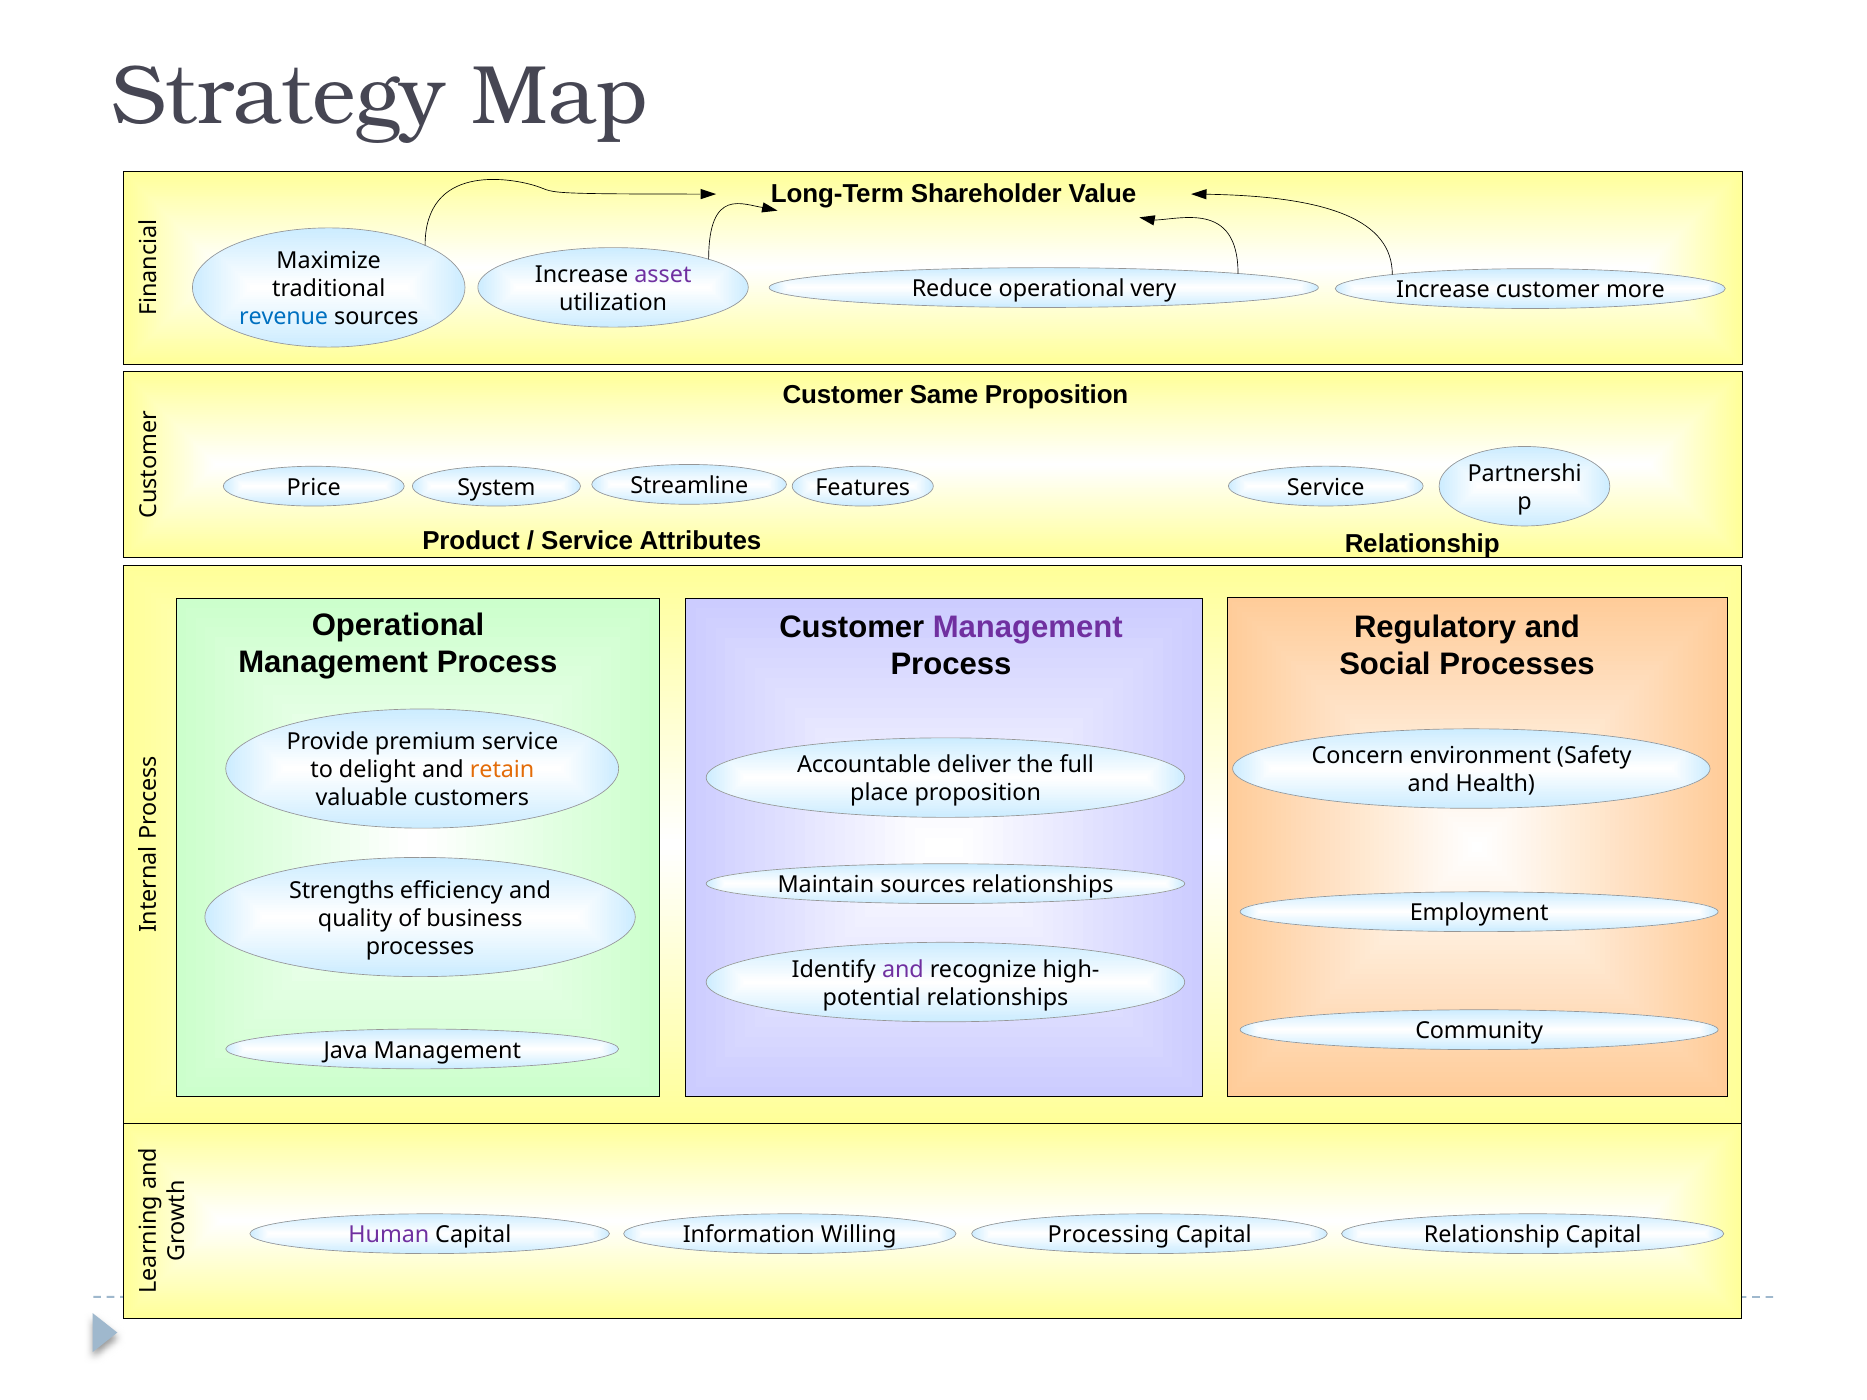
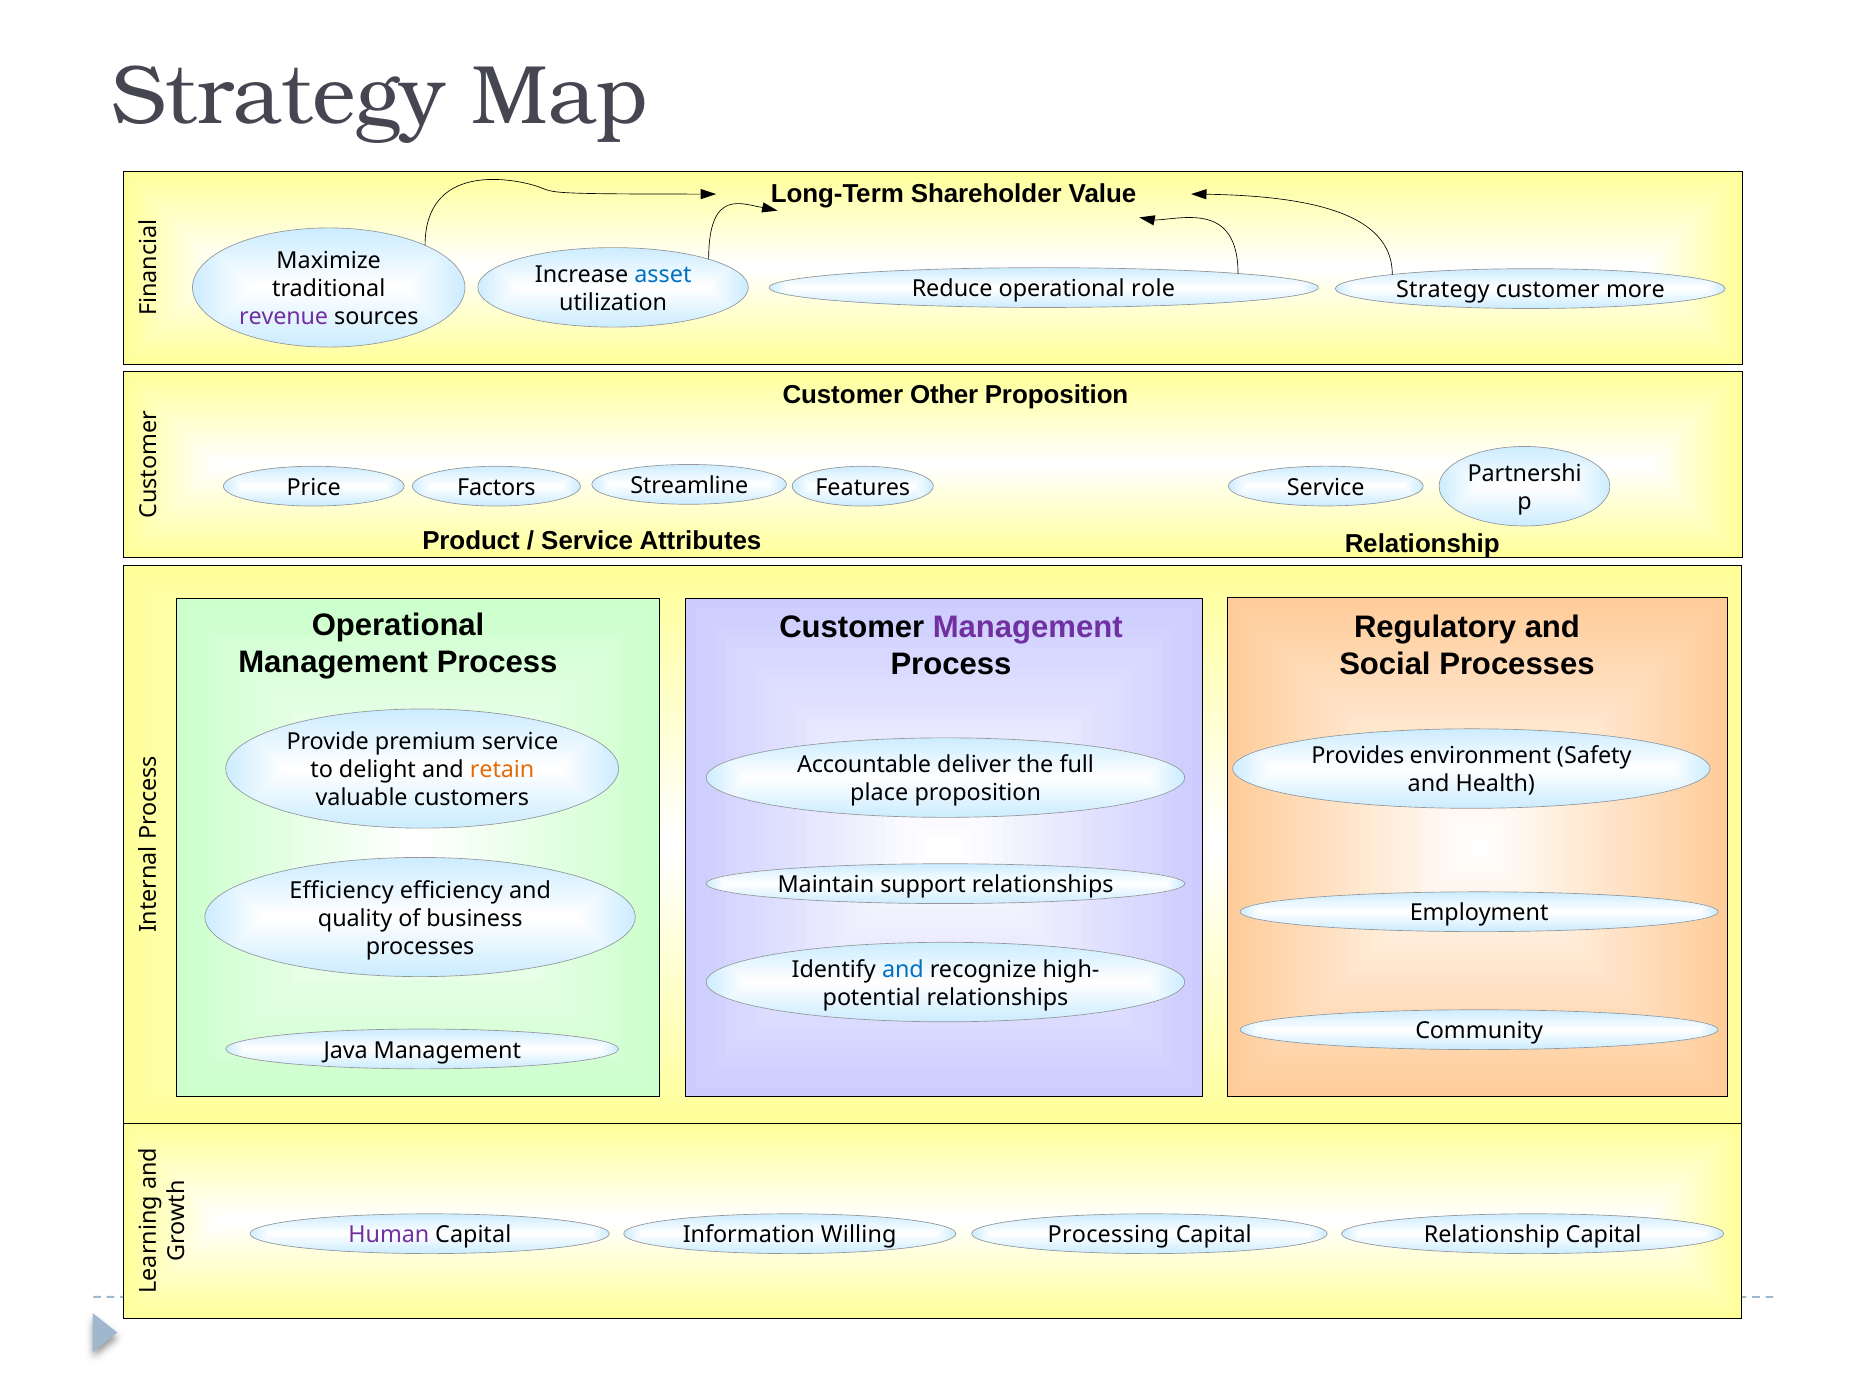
asset colour: purple -> blue
very: very -> role
Increase at (1443, 290): Increase -> Strategy
revenue colour: blue -> purple
Same: Same -> Other
System: System -> Factors
Concern: Concern -> Provides
Maintain sources: sources -> support
Strengths at (342, 891): Strengths -> Efficiency
and at (903, 970) colour: purple -> blue
